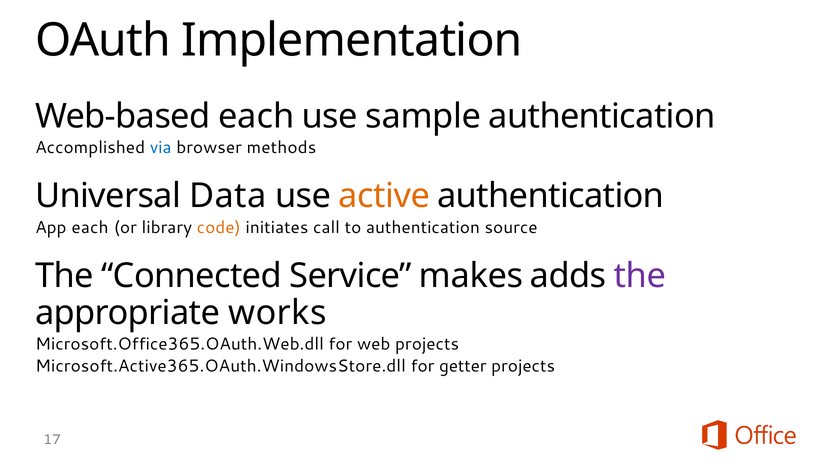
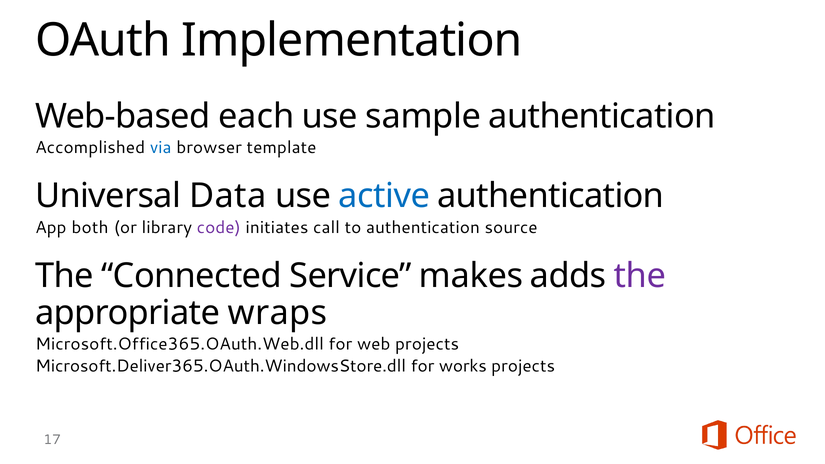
methods: methods -> template
active colour: orange -> blue
App each: each -> both
code colour: orange -> purple
works: works -> wraps
Microsoft.Active365.OAuth.WindowsStore.dll: Microsoft.Active365.OAuth.WindowsStore.dll -> Microsoft.Deliver365.OAuth.WindowsStore.dll
getter: getter -> works
